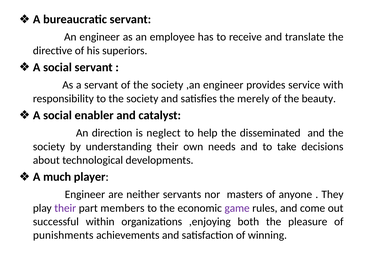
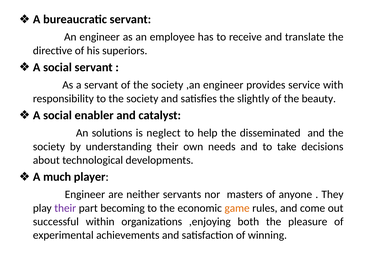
merely: merely -> slightly
direction: direction -> solutions
members: members -> becoming
game colour: purple -> orange
punishments: punishments -> experimental
